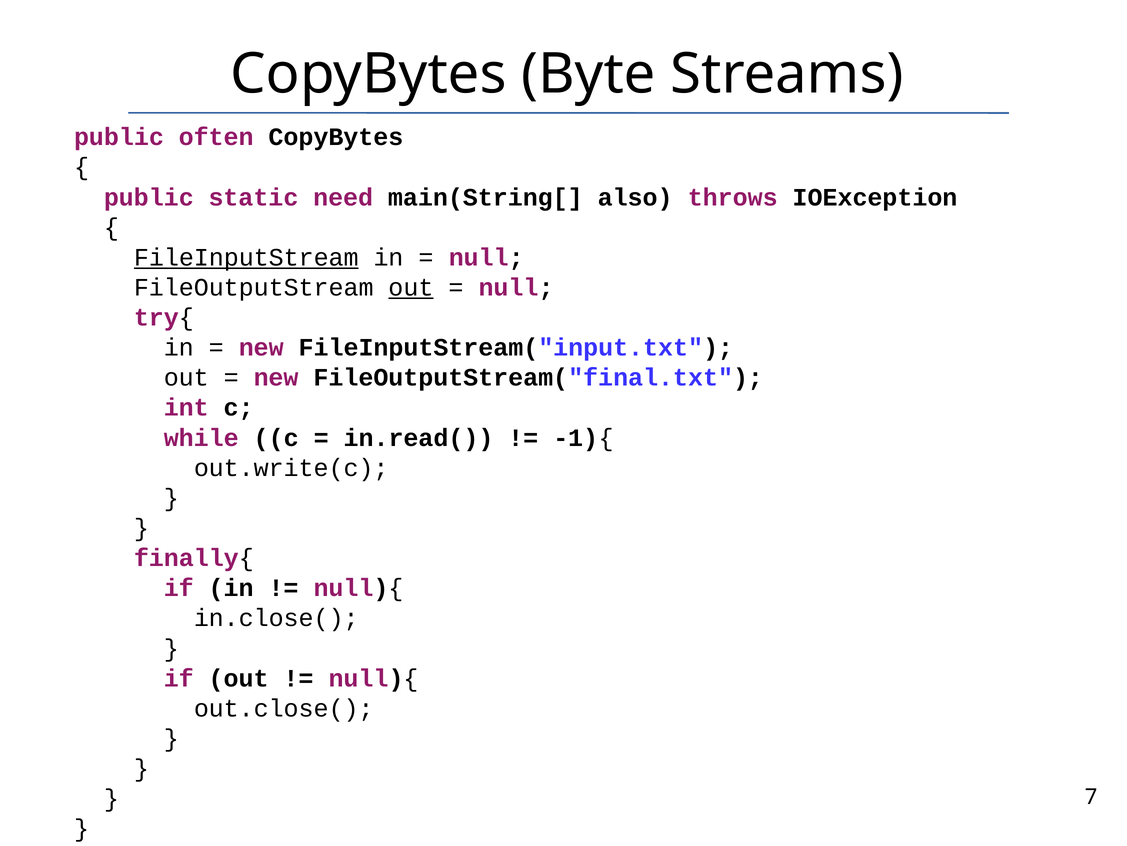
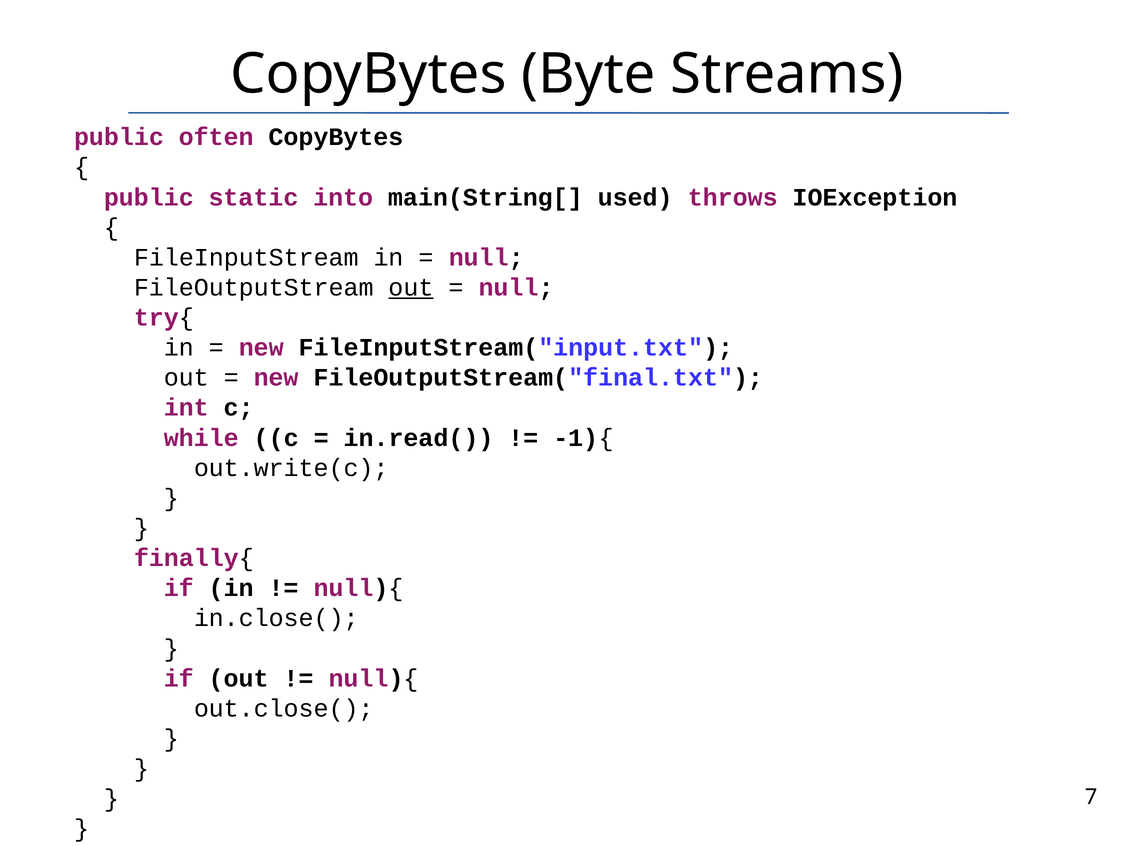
need: need -> into
also: also -> used
FileInputStream underline: present -> none
